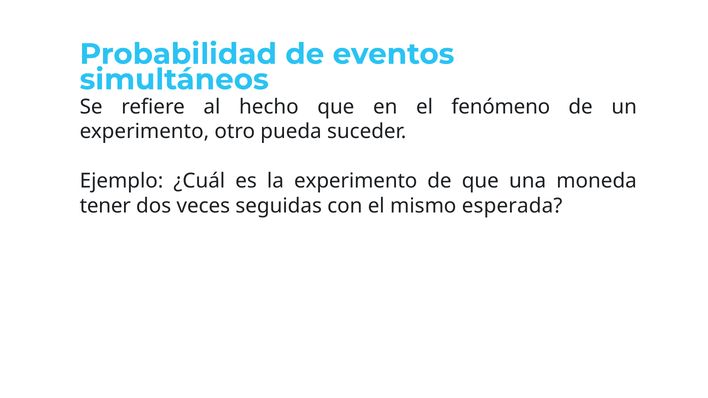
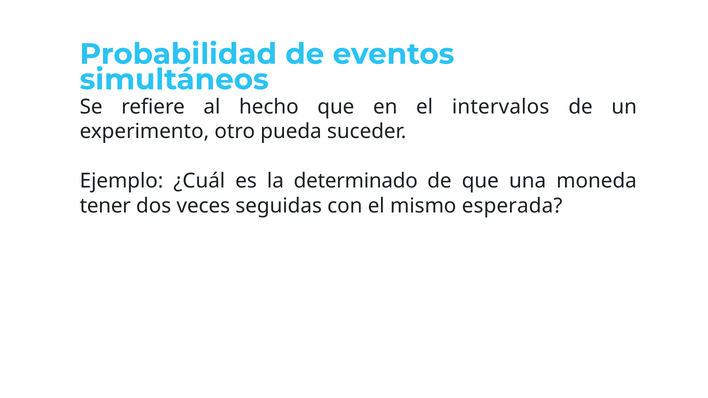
fenómeno: fenómeno -> intervalos
la experimento: experimento -> determinado
